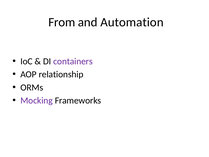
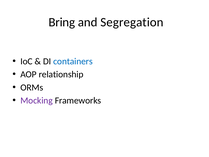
From: From -> Bring
Automation: Automation -> Segregation
containers colour: purple -> blue
